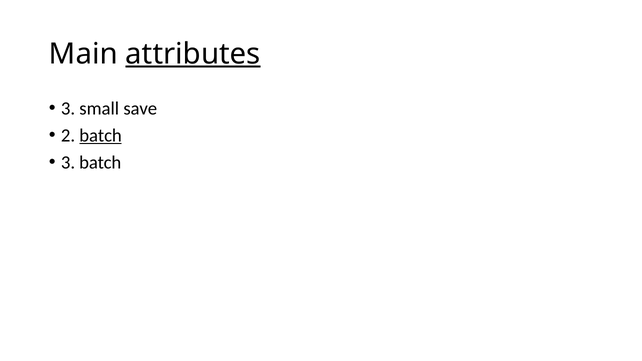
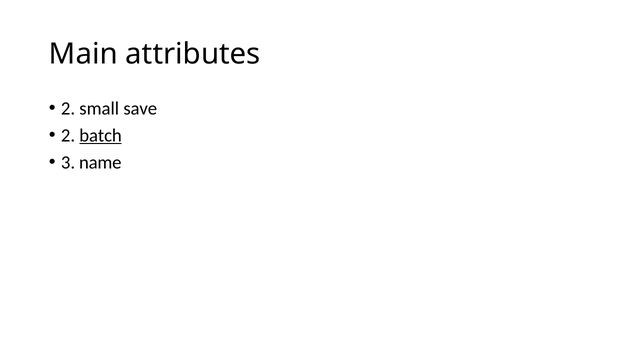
attributes underline: present -> none
3 at (68, 109): 3 -> 2
3 batch: batch -> name
